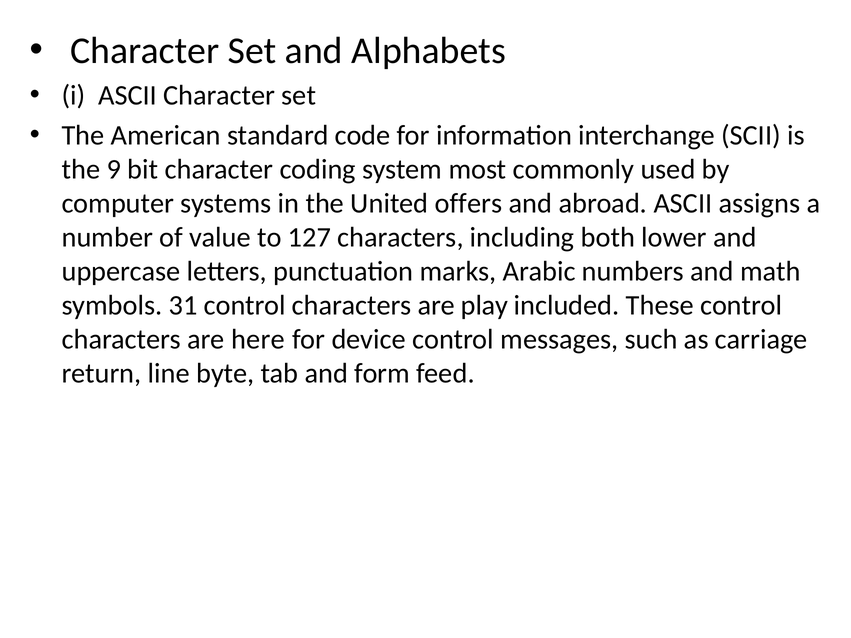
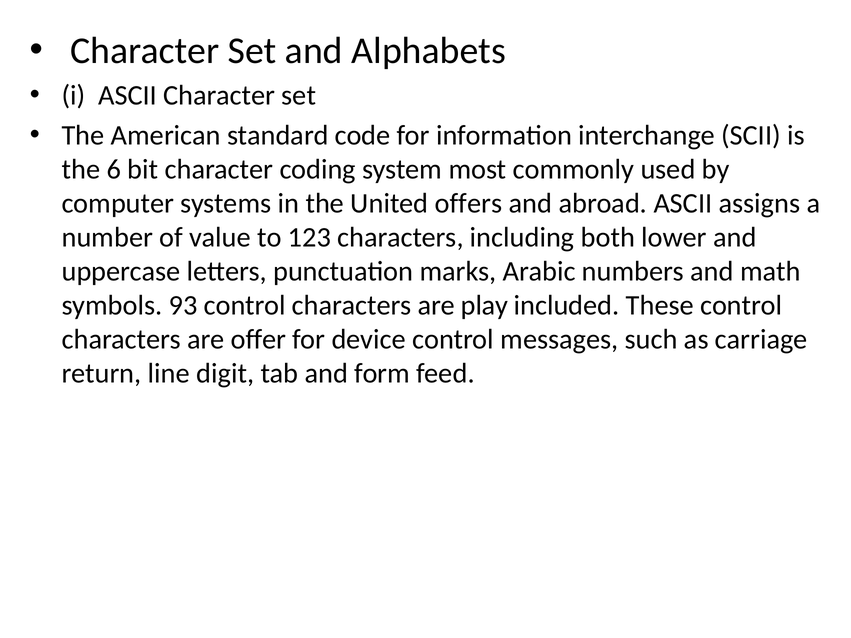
9: 9 -> 6
127: 127 -> 123
31: 31 -> 93
here: here -> offer
byte: byte -> digit
